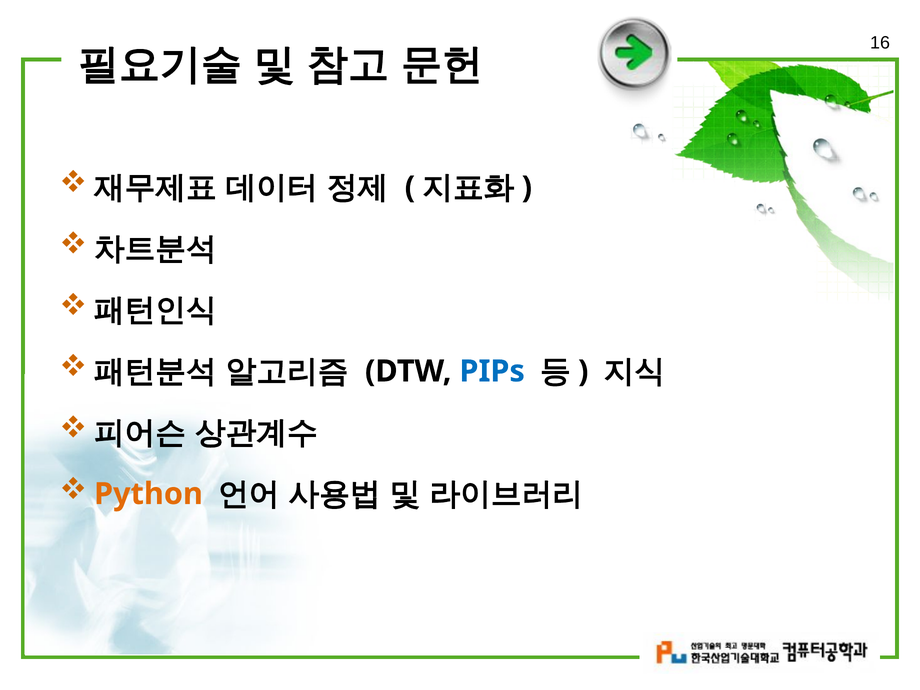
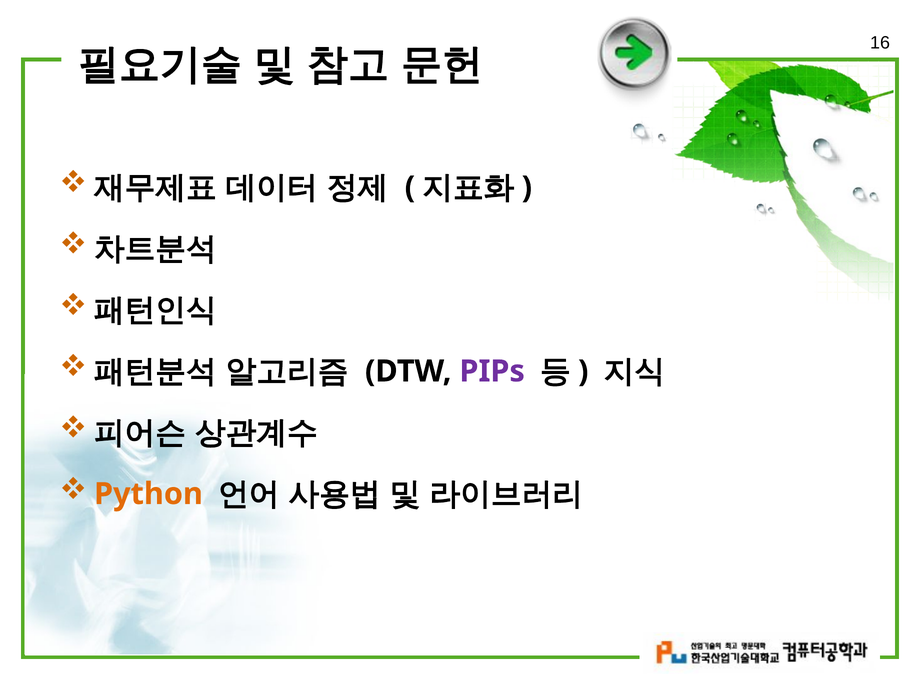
PIPs colour: blue -> purple
